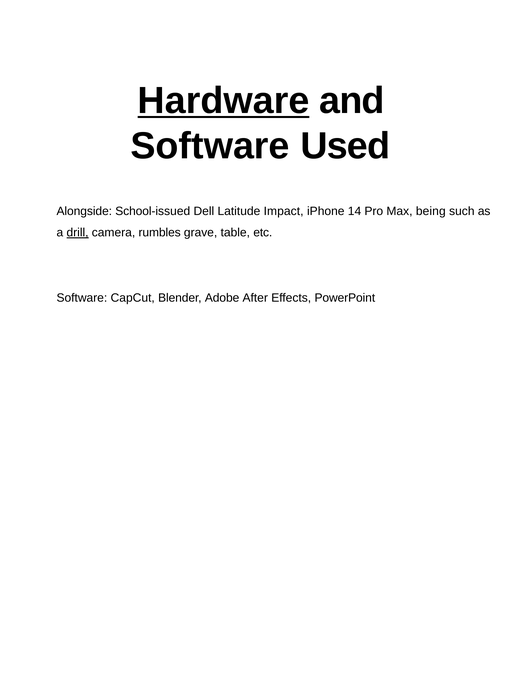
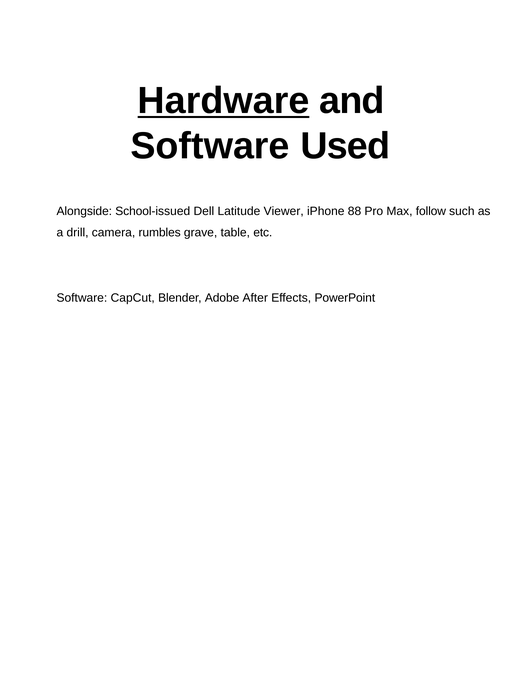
Impact: Impact -> Viewer
14: 14 -> 88
being: being -> follow
drill underline: present -> none
